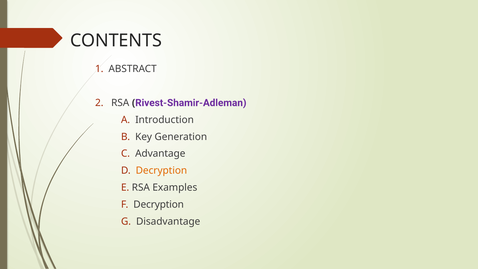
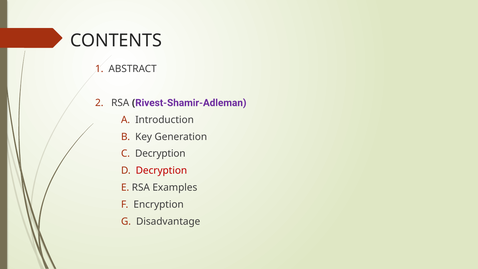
C Advantage: Advantage -> Decryption
Decryption at (161, 171) colour: orange -> red
F Decryption: Decryption -> Encryption
